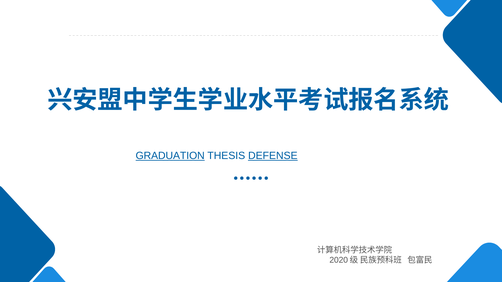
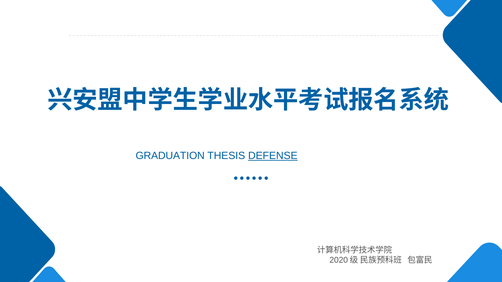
GRADUATION underline: present -> none
